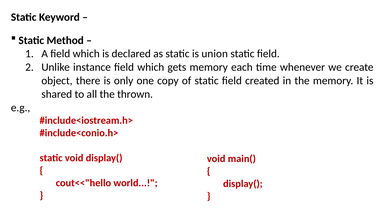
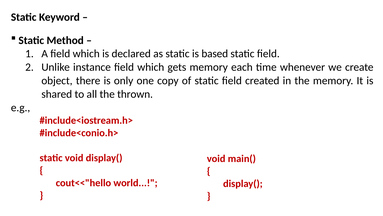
union: union -> based
